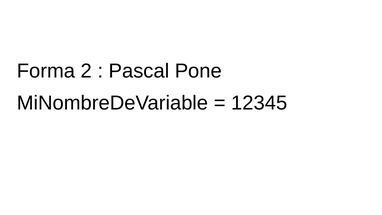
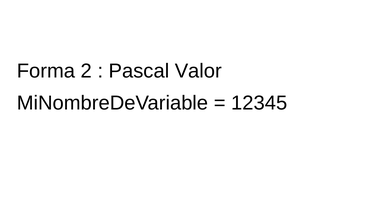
Pone: Pone -> Valor
